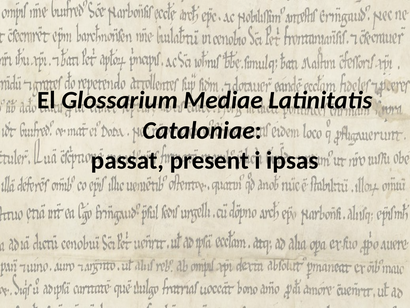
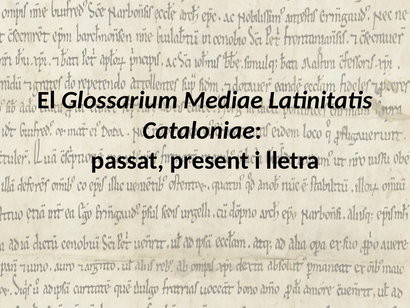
ipsas: ipsas -> lletra
